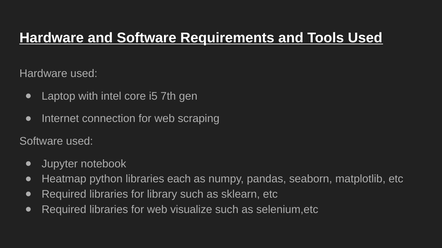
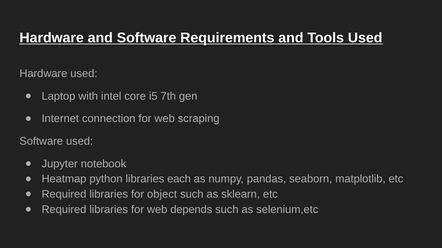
library: library -> object
visualize: visualize -> depends
